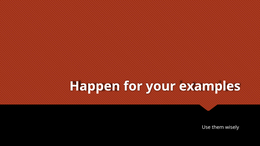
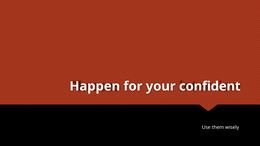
examples: examples -> confident
